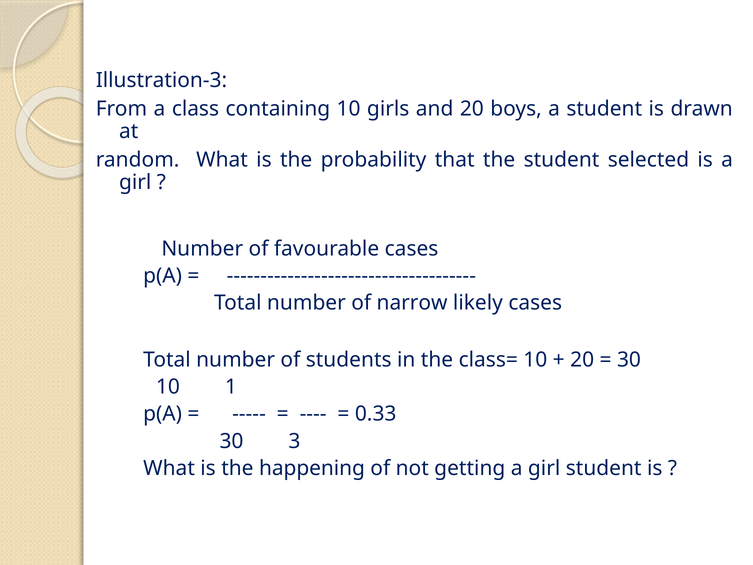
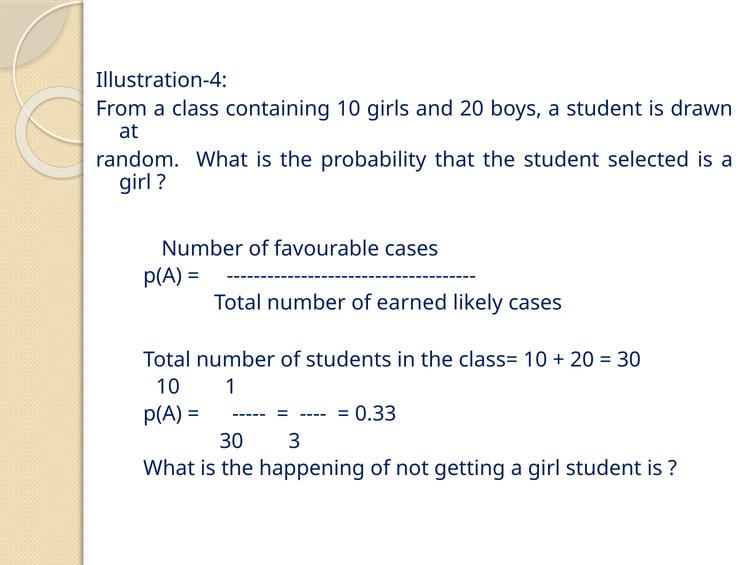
Illustration-3: Illustration-3 -> Illustration-4
narrow: narrow -> earned
